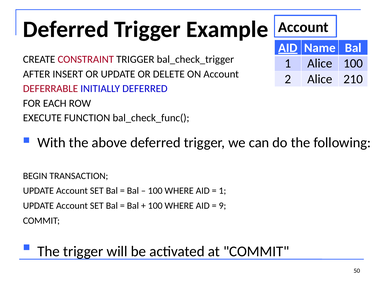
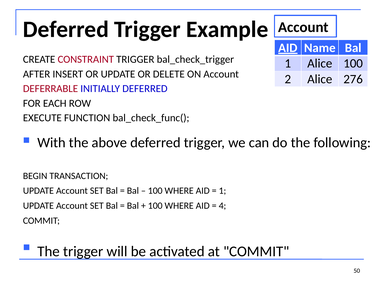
210: 210 -> 276
9: 9 -> 4
